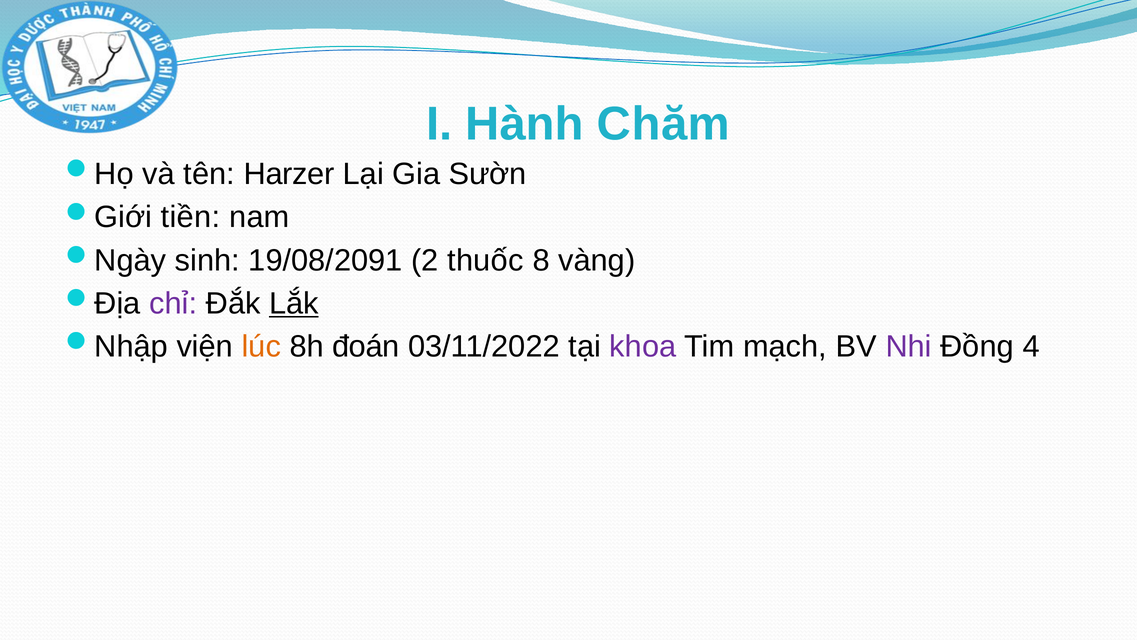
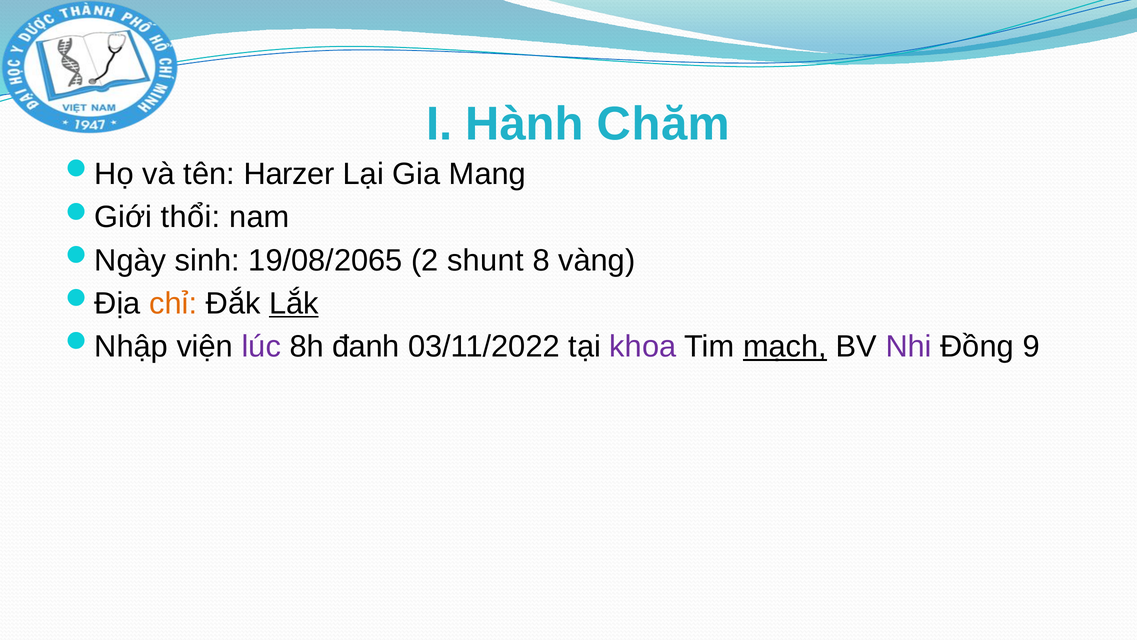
Sườn: Sườn -> Mang
tiền: tiền -> thổi
19/08/2091: 19/08/2091 -> 19/08/2065
thuốc: thuốc -> shunt
chỉ colour: purple -> orange
lúc colour: orange -> purple
đoán: đoán -> đanh
mạch underline: none -> present
4: 4 -> 9
